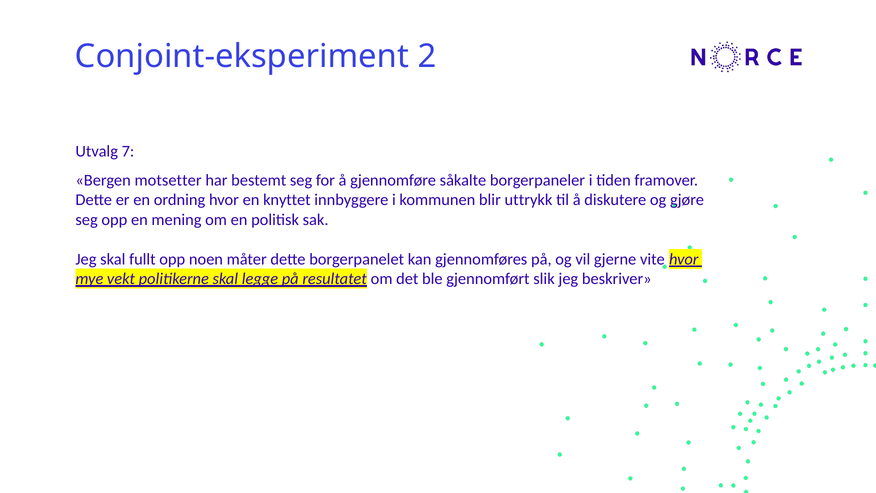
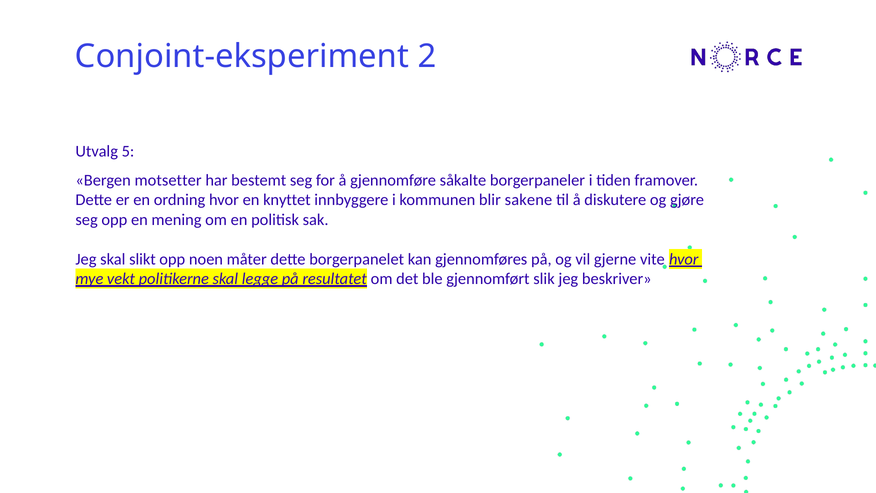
7: 7 -> 5
uttrykk: uttrykk -> sakene
fullt: fullt -> slikt
